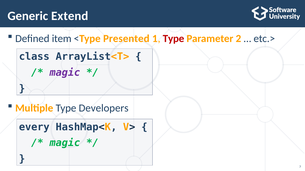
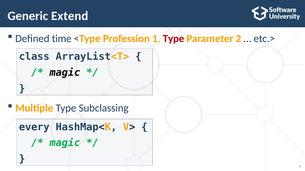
item: item -> time
Presented: Presented -> Profession
magic at (65, 73) colour: purple -> black
Developers: Developers -> Subclassing
